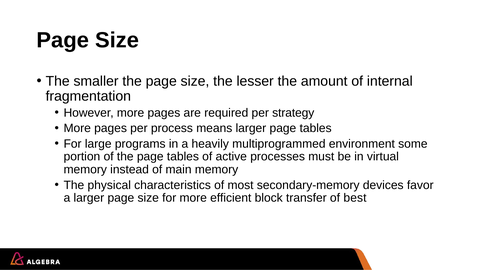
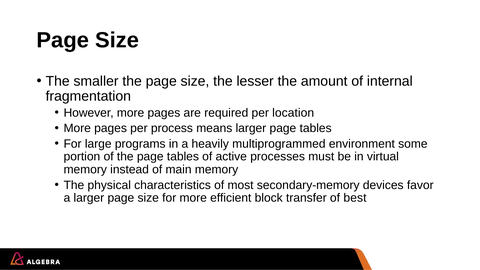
strategy: strategy -> location
